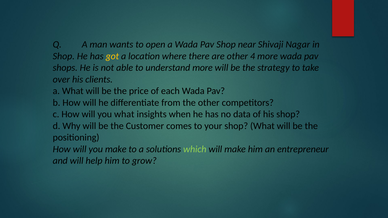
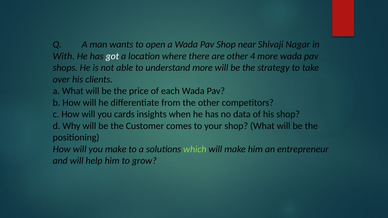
Shop at (64, 56): Shop -> With
got colour: yellow -> white
you what: what -> cards
